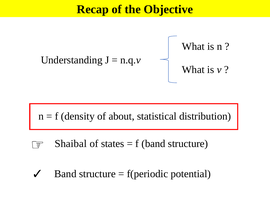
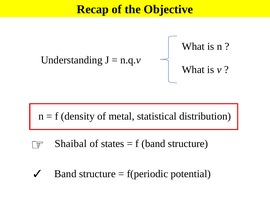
about: about -> metal
